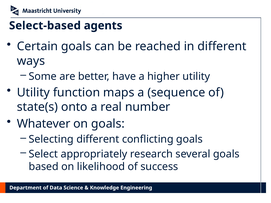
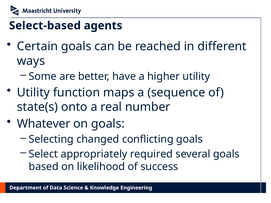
Selecting different: different -> changed
research: research -> required
